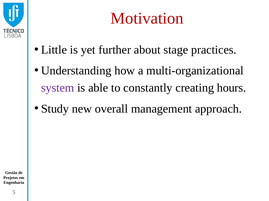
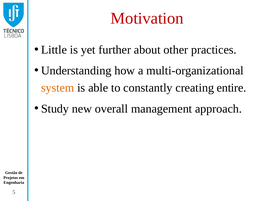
stage: stage -> other
system colour: purple -> orange
hours: hours -> entire
